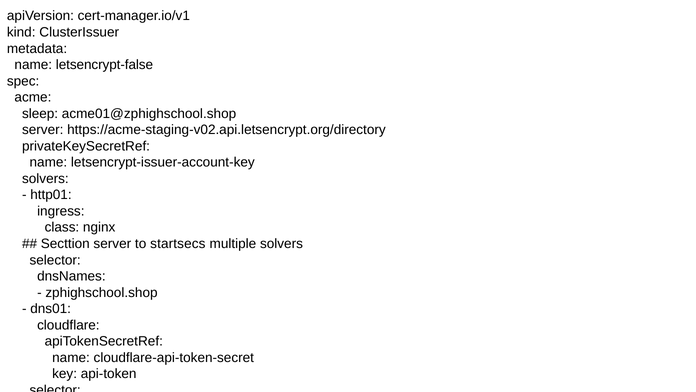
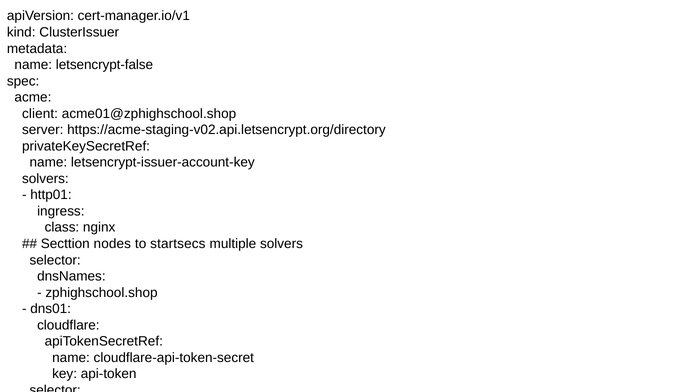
sleep: sleep -> client
Secttion server: server -> nodes
